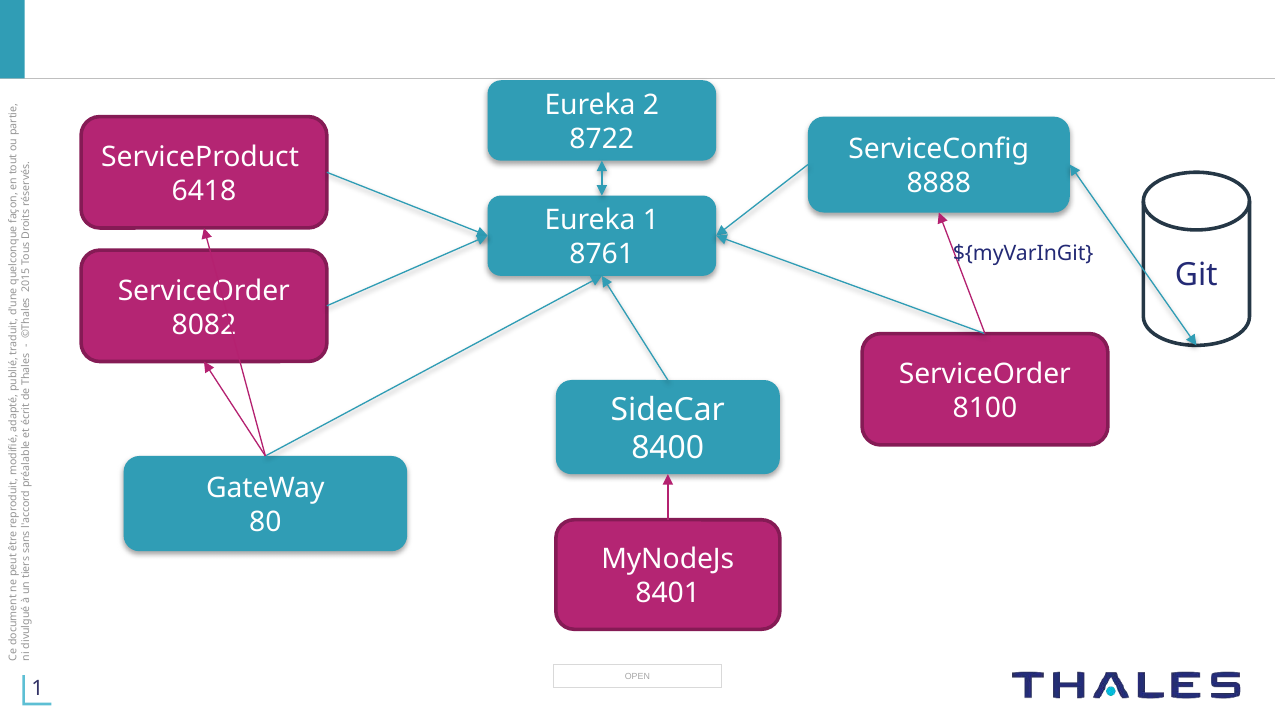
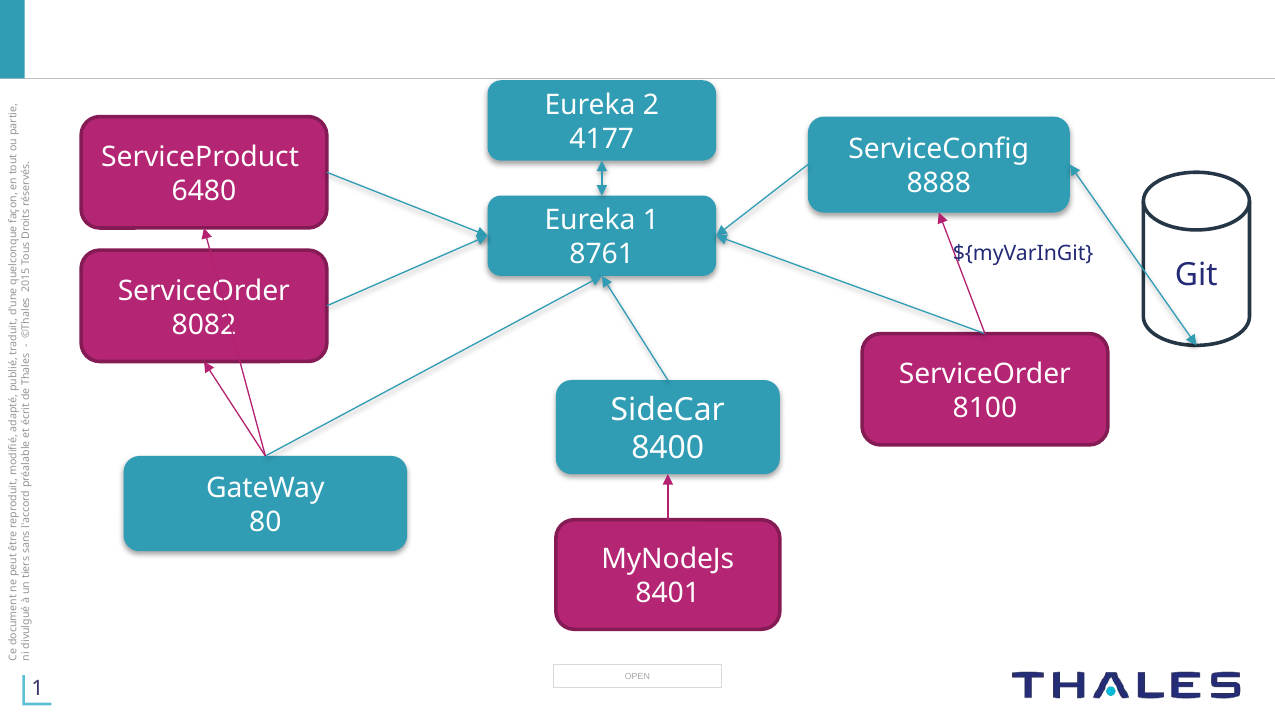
8722: 8722 -> 4177
6418: 6418 -> 6480
